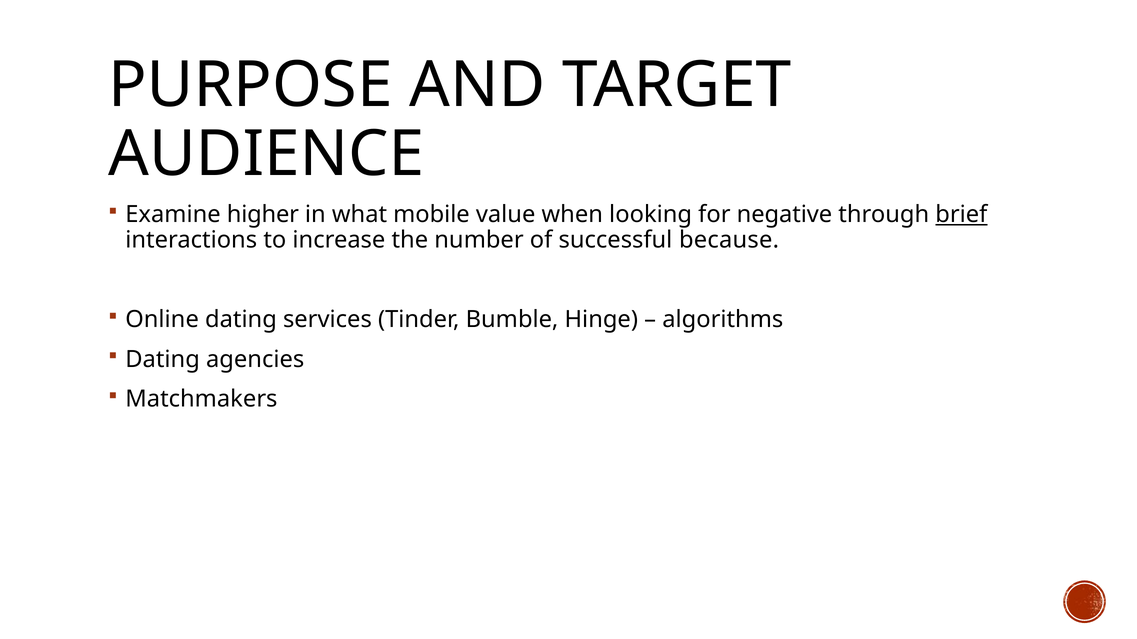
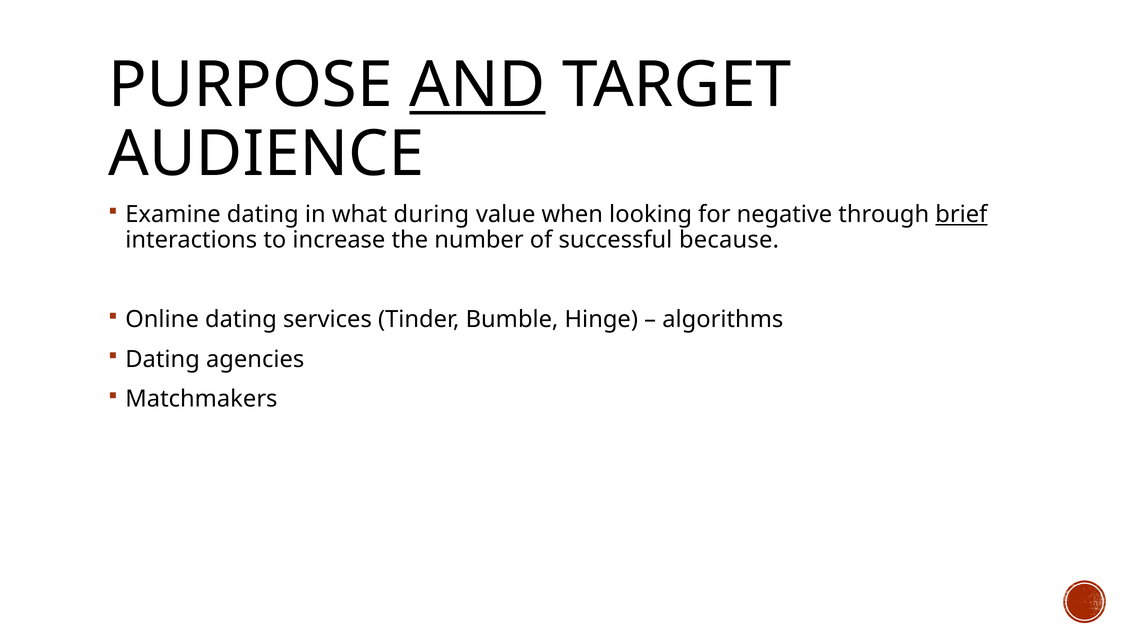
AND underline: none -> present
Examine higher: higher -> dating
mobile: mobile -> during
